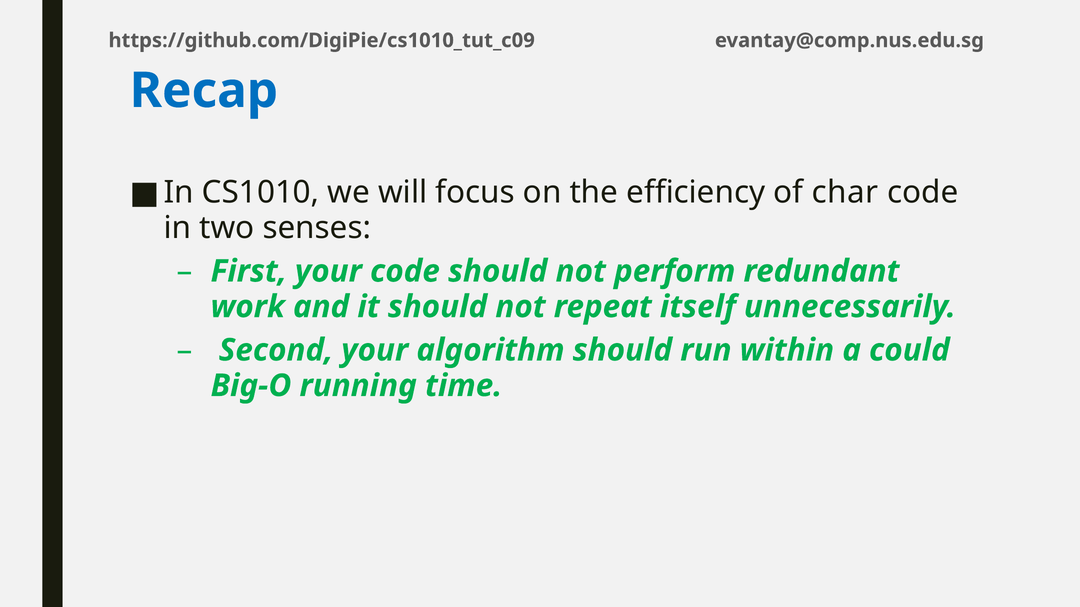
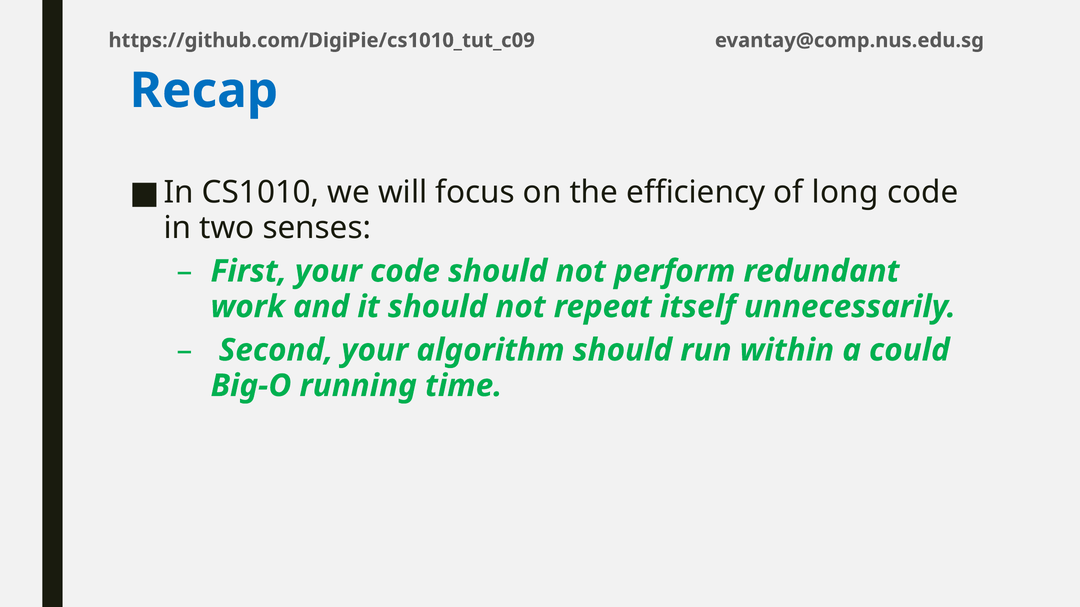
char: char -> long
